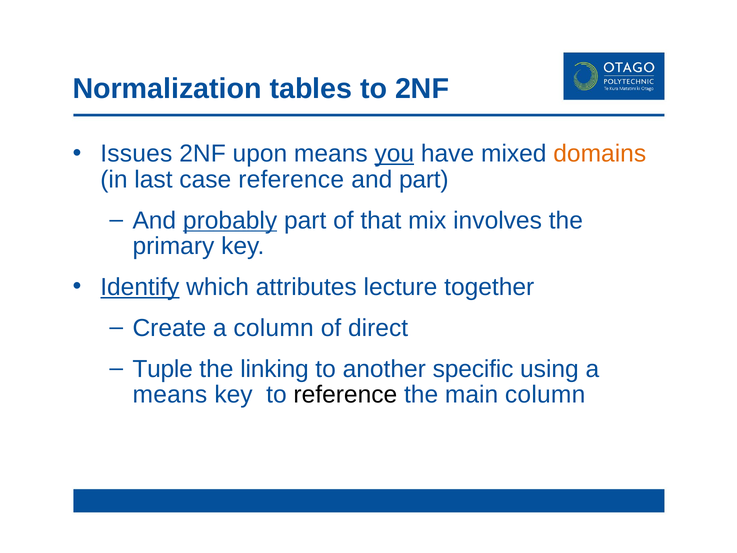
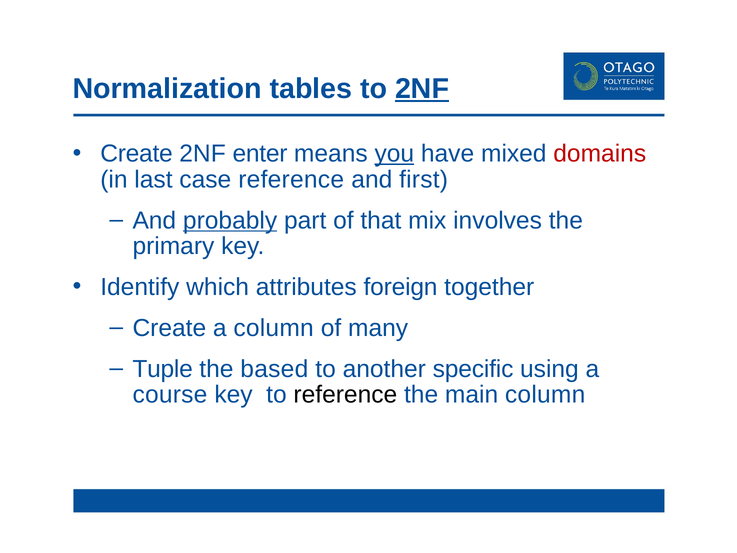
2NF at (422, 89) underline: none -> present
Issues at (136, 154): Issues -> Create
upon: upon -> enter
domains colour: orange -> red
and part: part -> first
Identify underline: present -> none
lecture: lecture -> foreign
direct: direct -> many
linking: linking -> based
means at (170, 394): means -> course
